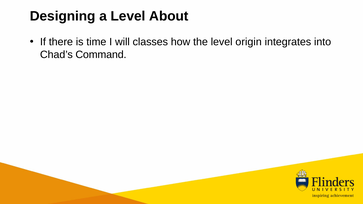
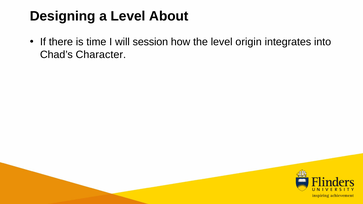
classes: classes -> session
Command: Command -> Character
